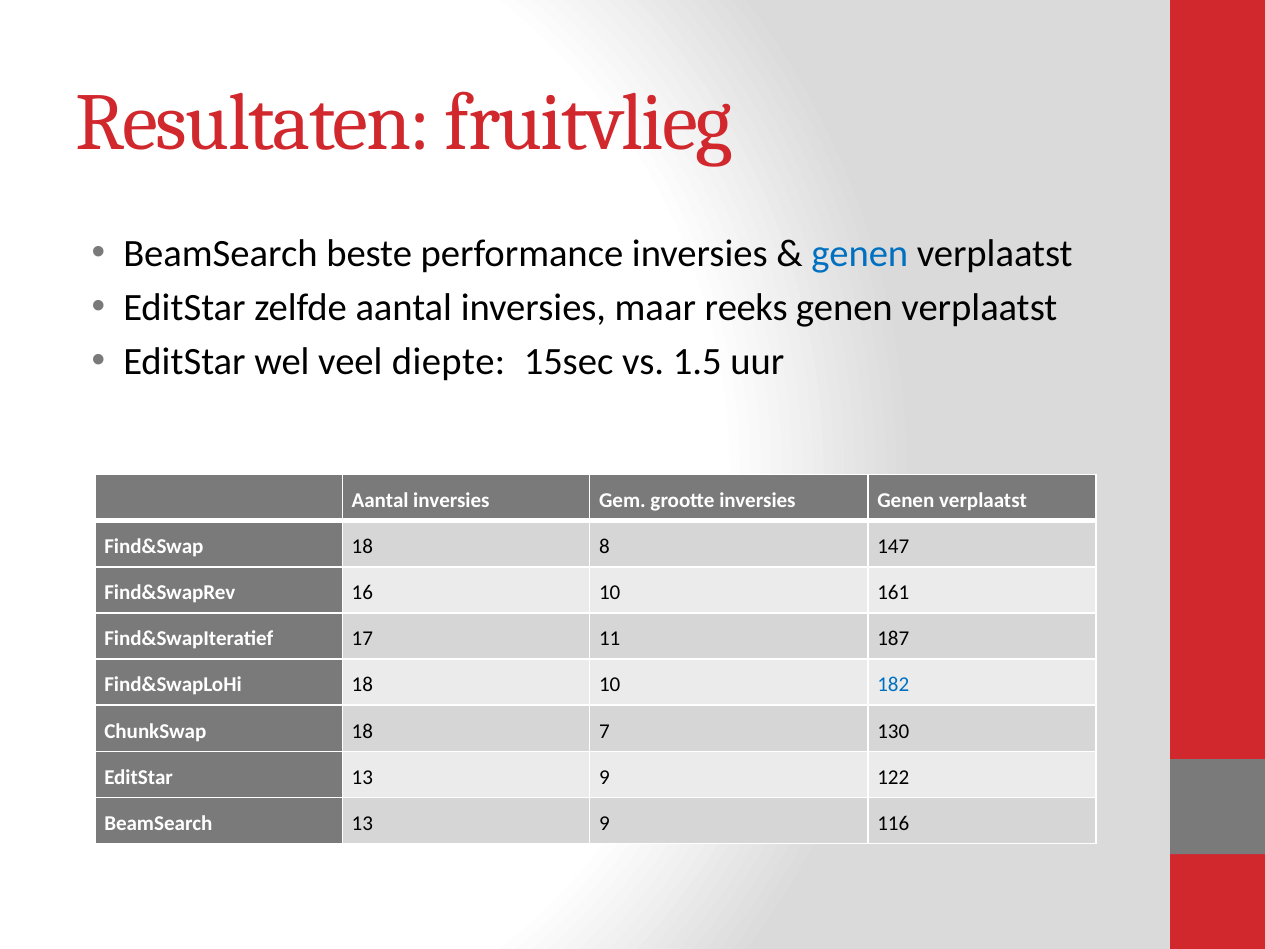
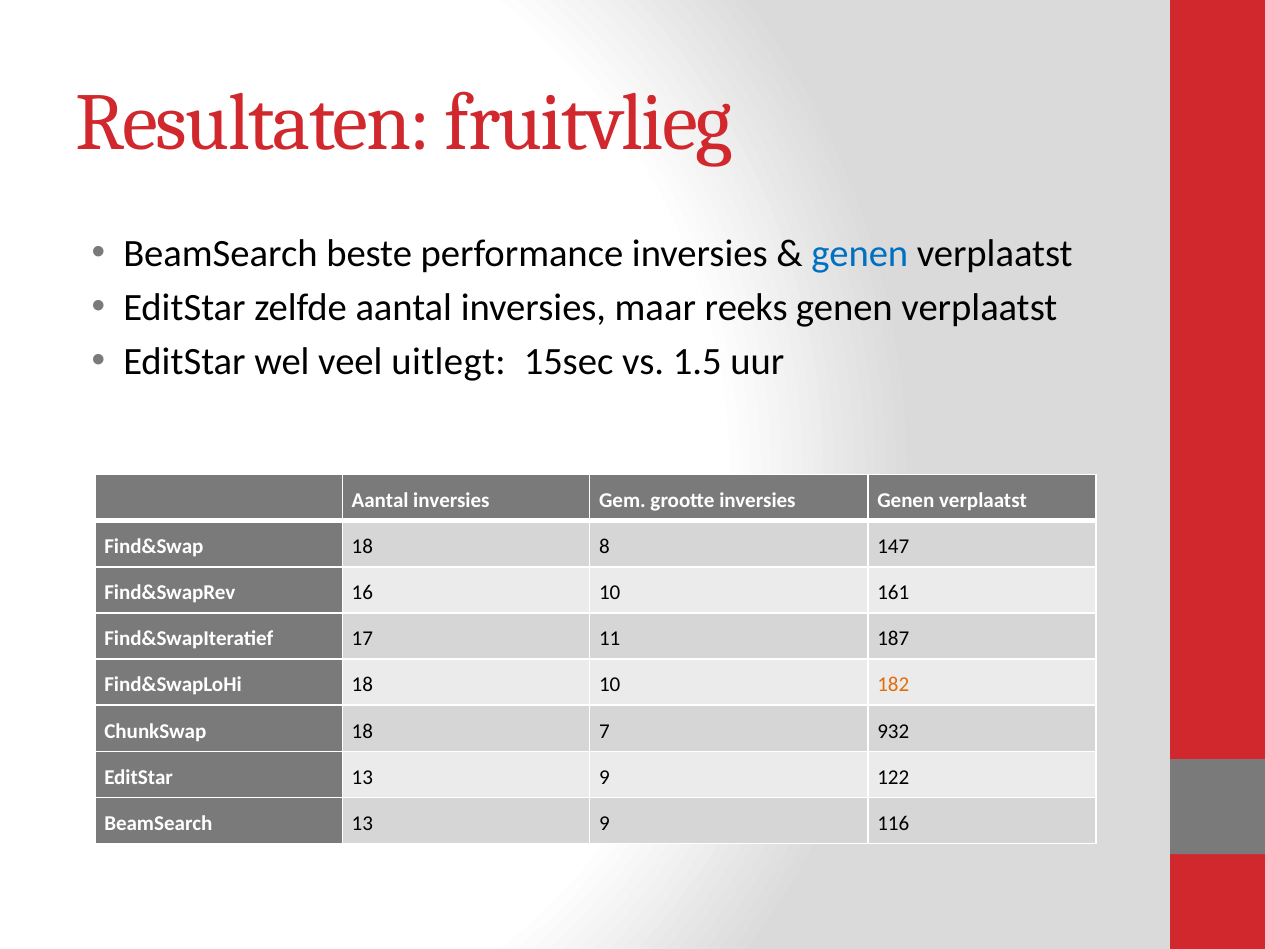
diepte: diepte -> uitlegt
182 colour: blue -> orange
130: 130 -> 932
